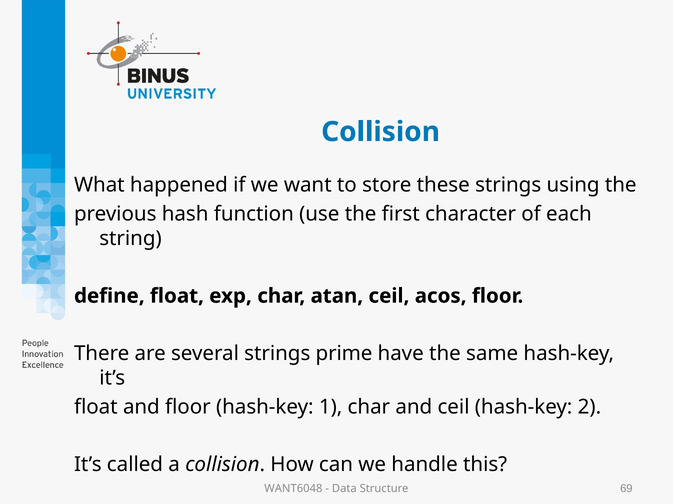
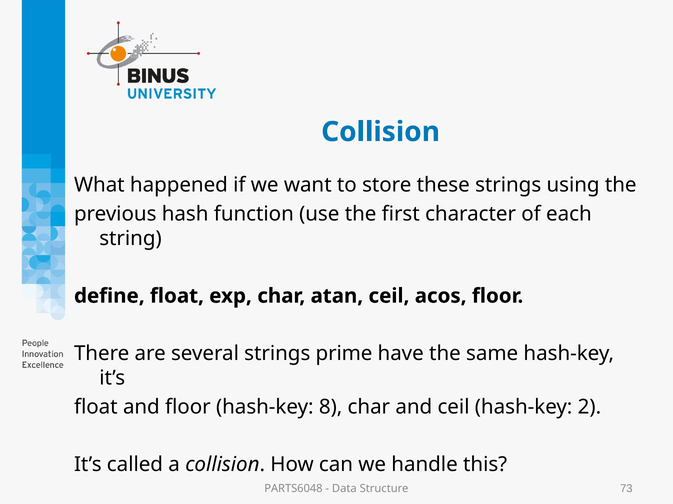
1: 1 -> 8
WANT6048: WANT6048 -> PARTS6048
69: 69 -> 73
